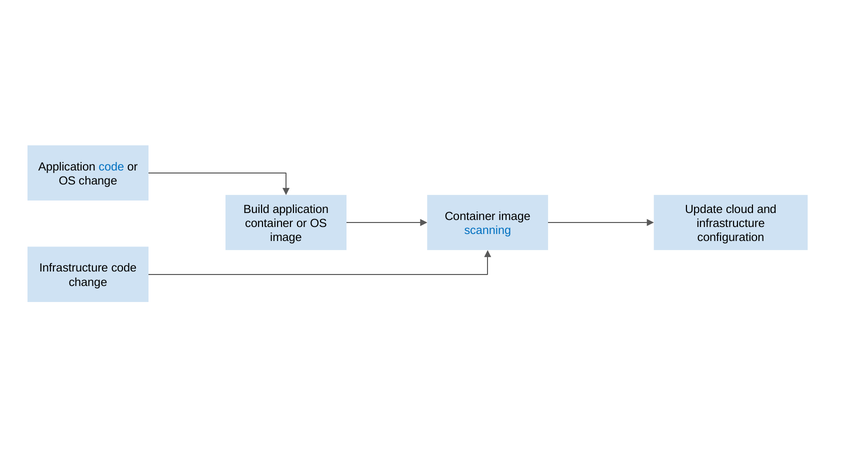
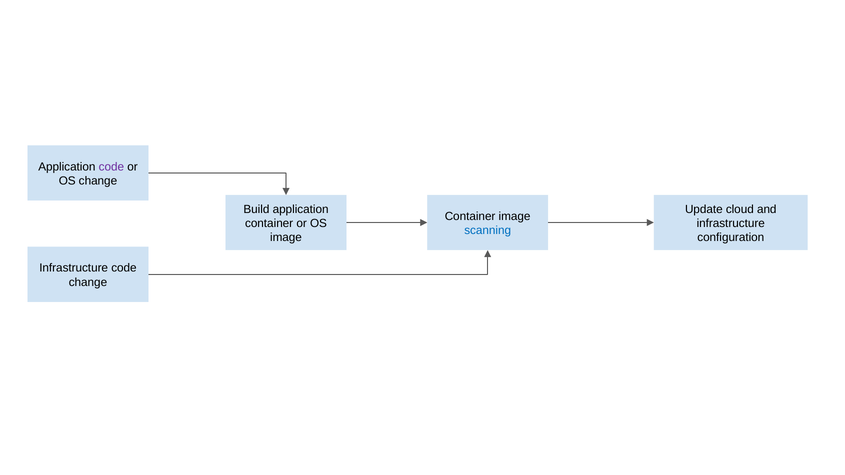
code at (111, 167) colour: blue -> purple
